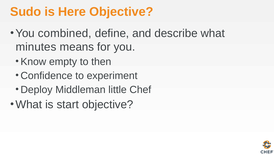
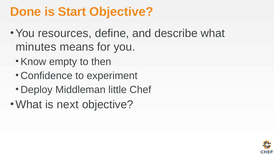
Sudo: Sudo -> Done
Here: Here -> Start
combined: combined -> resources
start: start -> next
